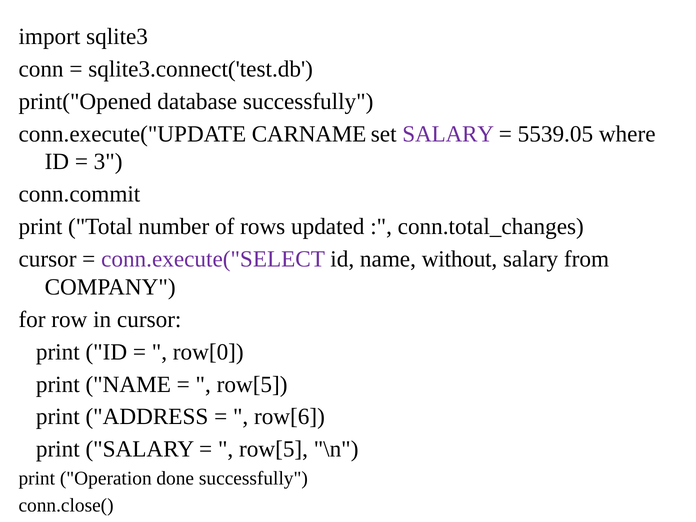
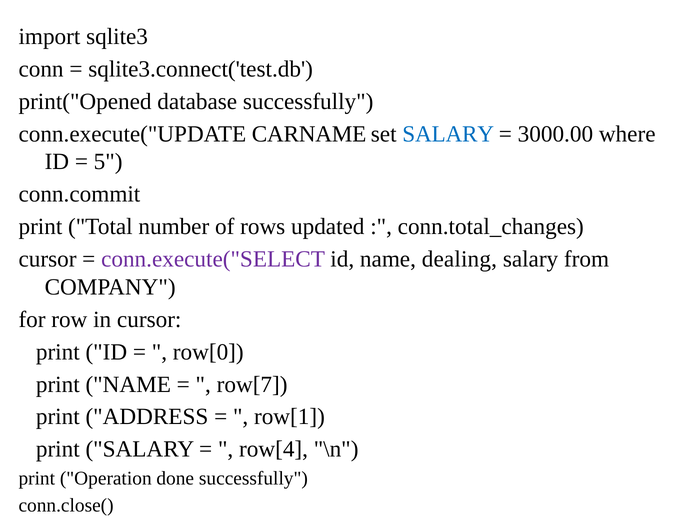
SALARY at (448, 134) colour: purple -> blue
5539.05: 5539.05 -> 3000.00
3: 3 -> 5
without: without -> dealing
row[5 at (252, 384): row[5 -> row[7
row[6: row[6 -> row[1
row[5 at (274, 449): row[5 -> row[4
